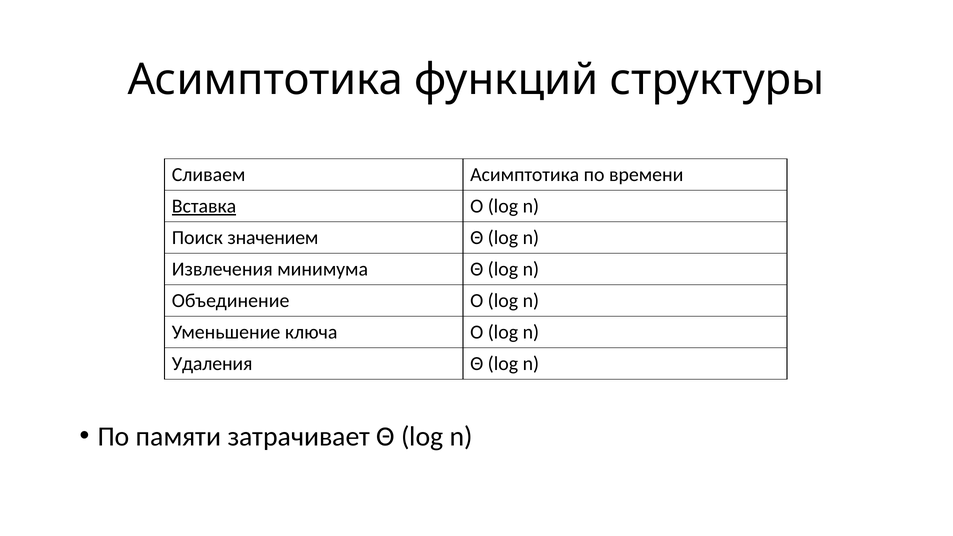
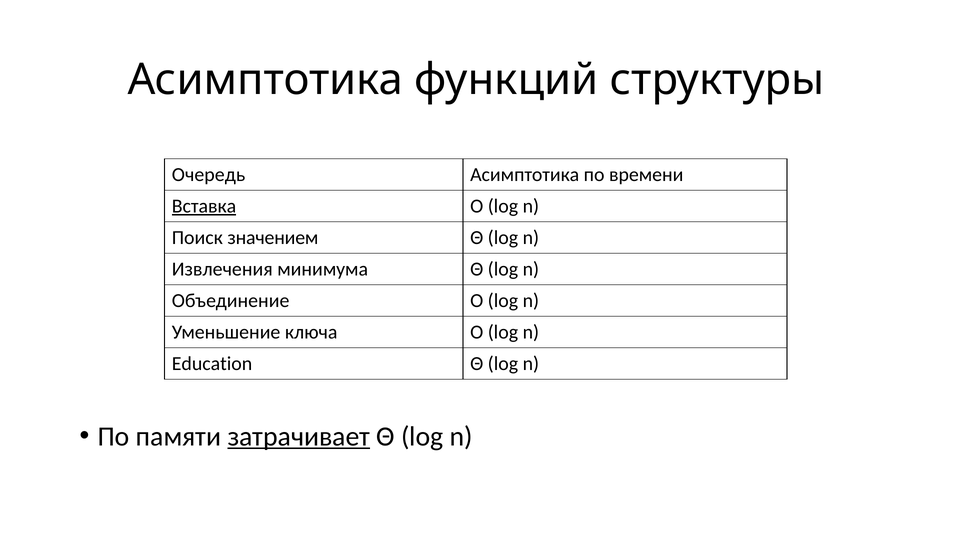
Сливаем: Сливаем -> Очередь
Удаления: Удаления -> Education
затрачивает underline: none -> present
